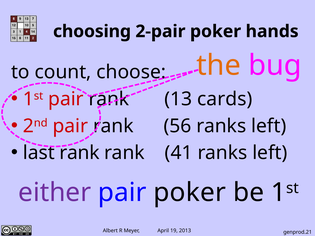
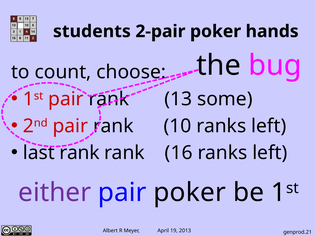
choosing: choosing -> students
the colour: orange -> black
cards: cards -> some
56: 56 -> 10
41: 41 -> 16
